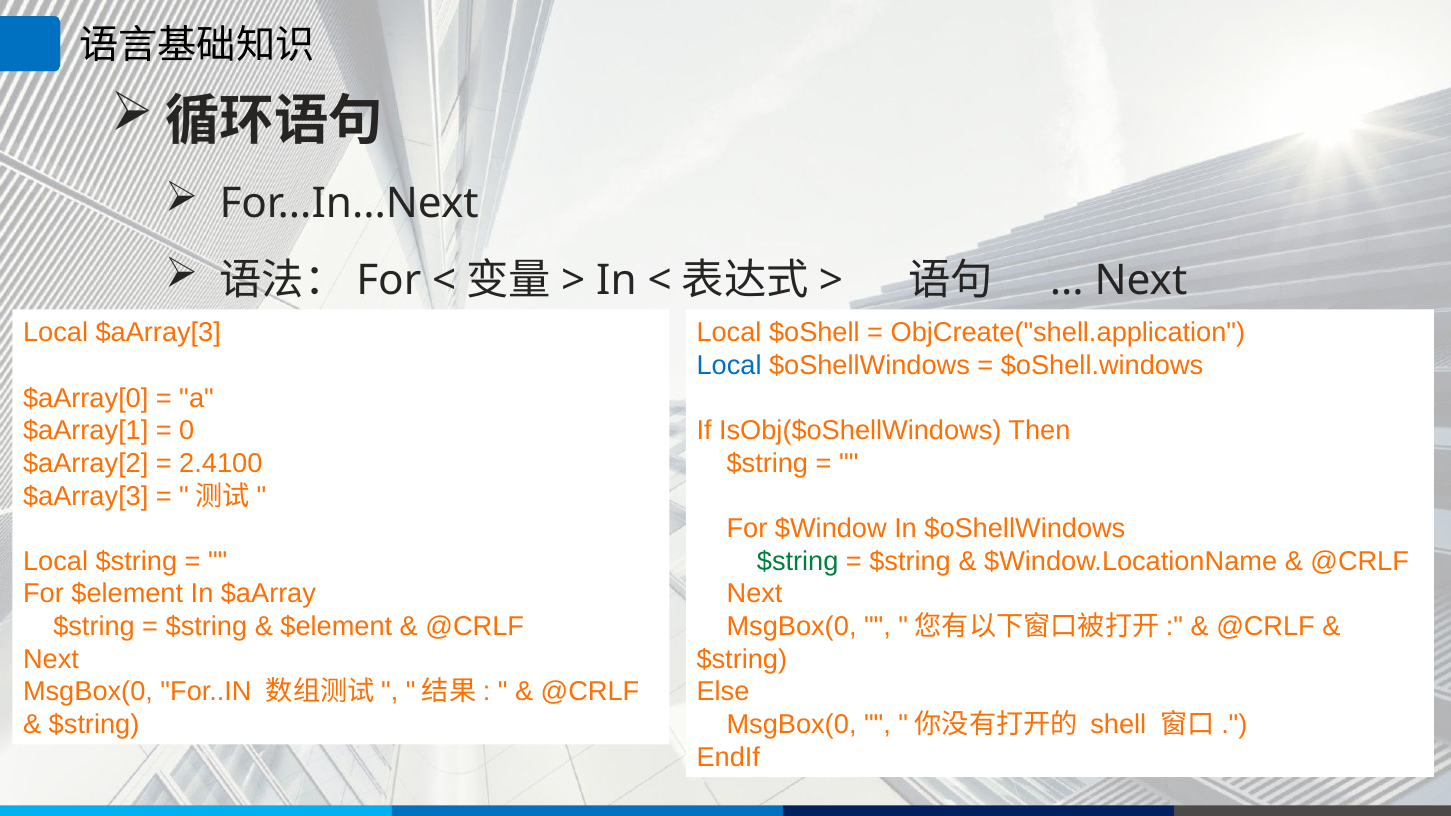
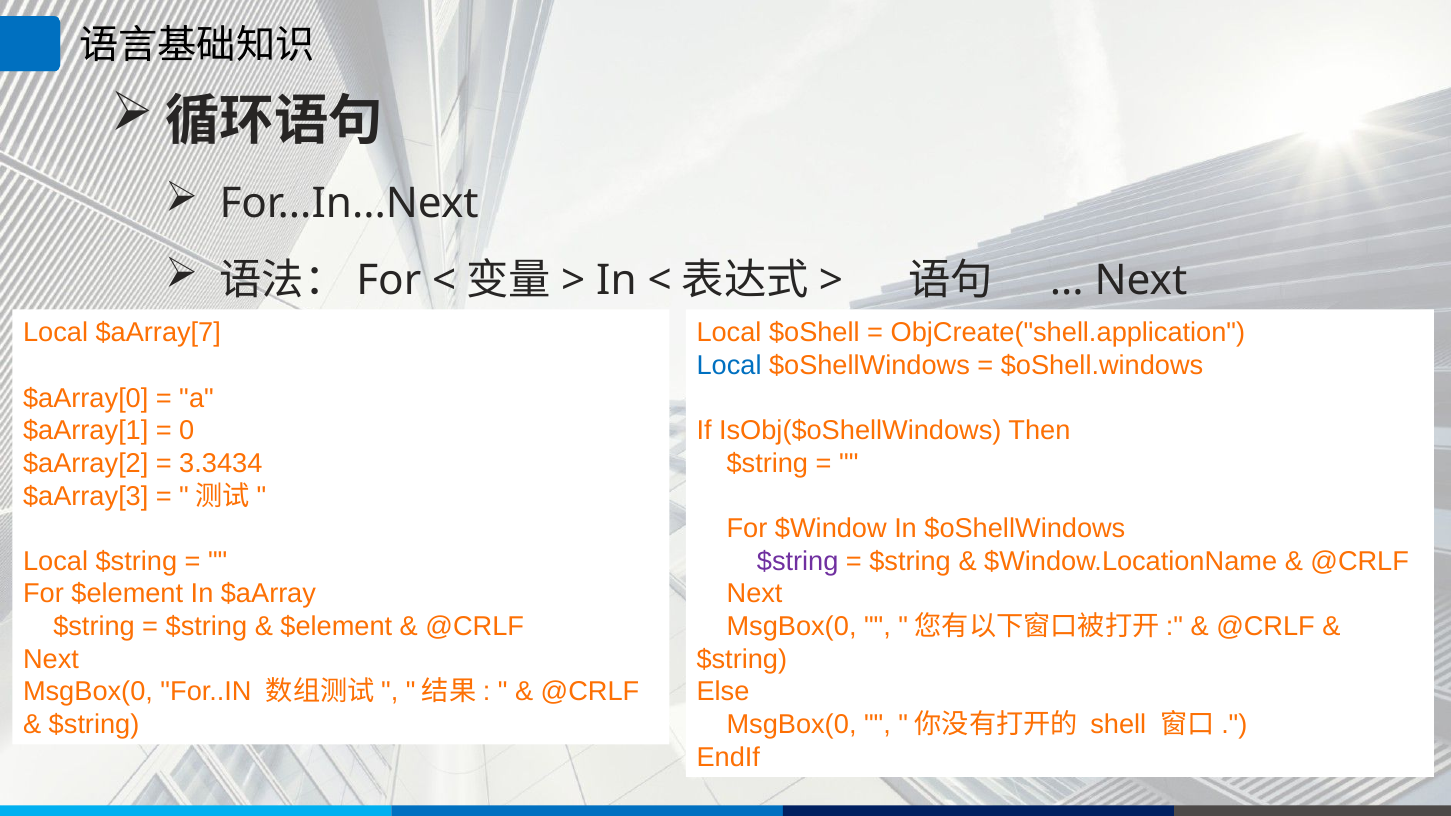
Local $aArray[3: $aArray[3 -> $aArray[7
2.4100: 2.4100 -> 3.3434
$string at (798, 561) colour: green -> purple
